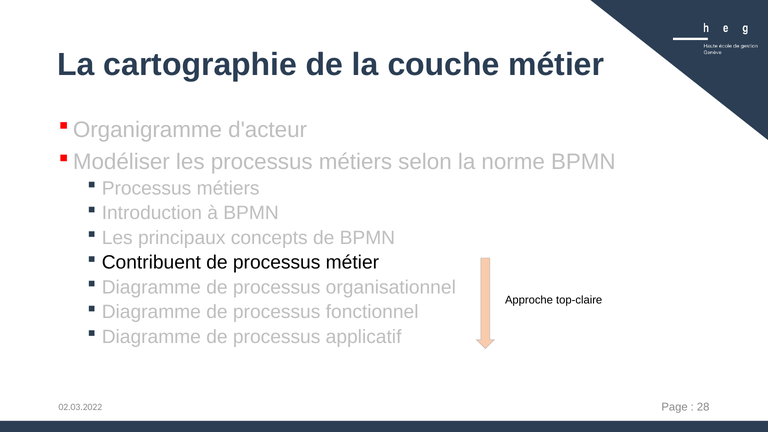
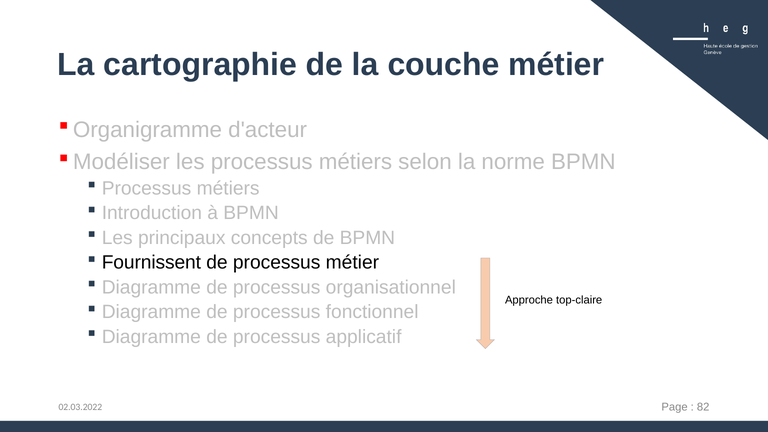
Contribuent: Contribuent -> Fournissent
28: 28 -> 82
